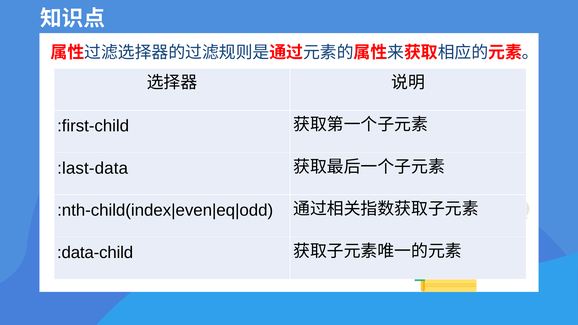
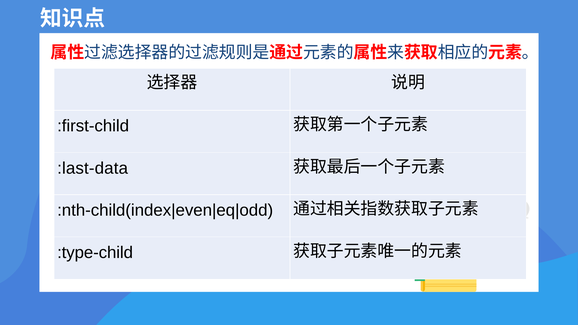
:data-child: :data-child -> :type-child
